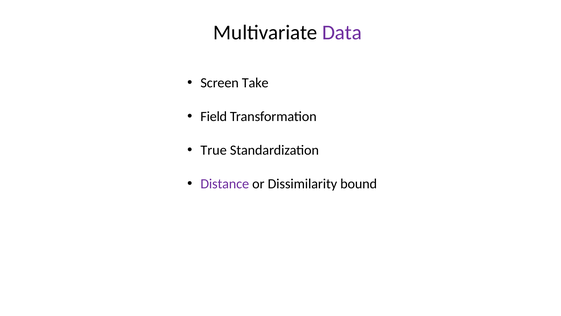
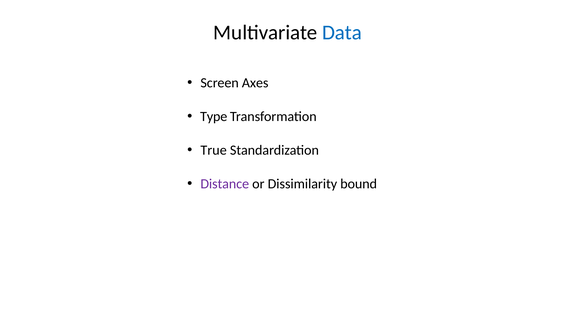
Data colour: purple -> blue
Take: Take -> Axes
Field: Field -> Type
